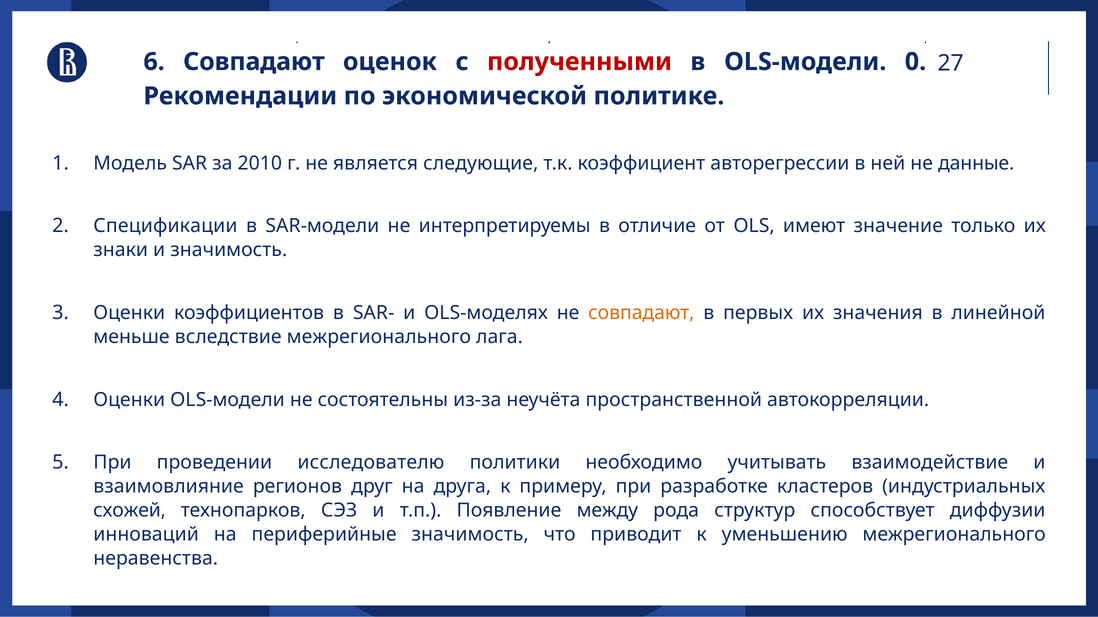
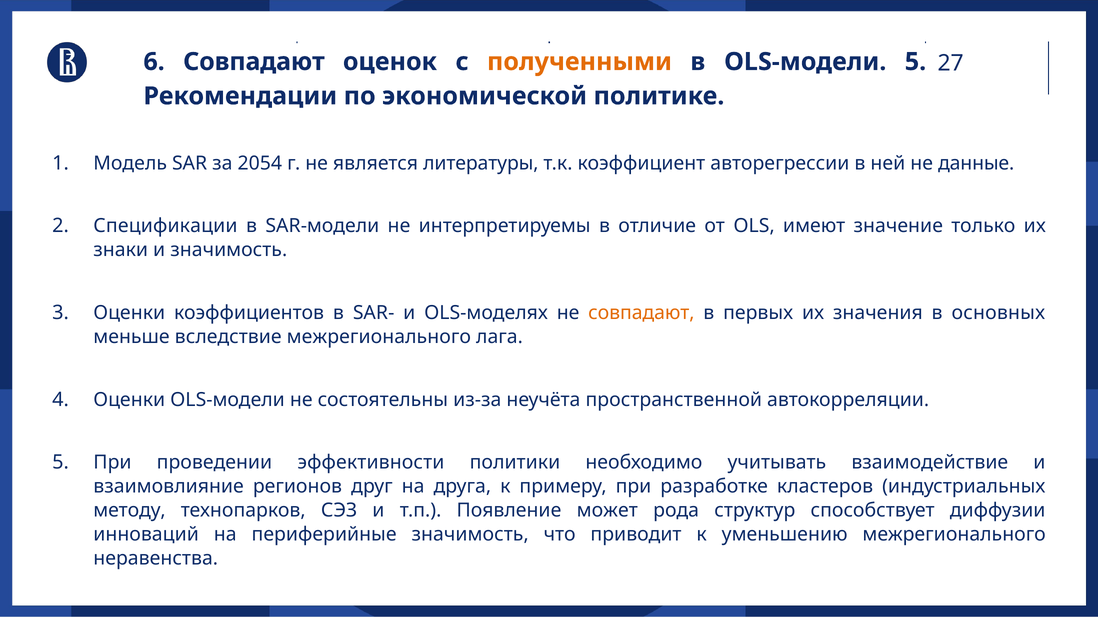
полученными colour: red -> orange
OLS-модели 0: 0 -> 5
2010: 2010 -> 2054
следующие: следующие -> литературы
линейной: линейной -> основных
исследователю: исследователю -> эффективности
схожей: схожей -> методу
между: между -> может
